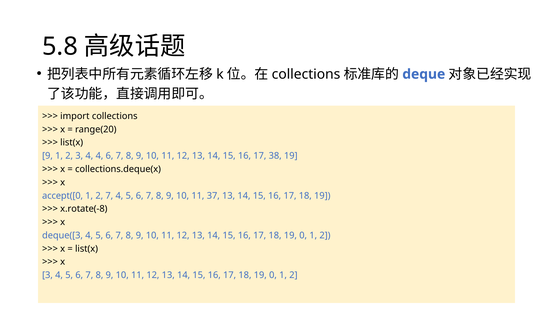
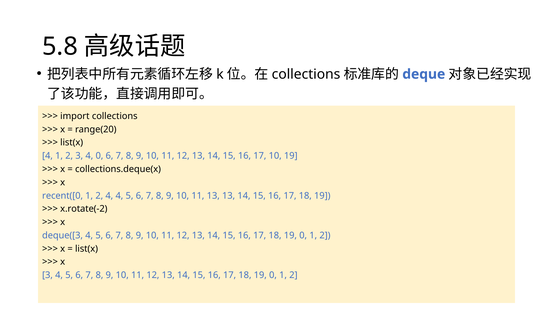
9 at (48, 156): 9 -> 4
4 4: 4 -> 0
17 38: 38 -> 10
accept([0: accept([0 -> recent([0
2 7: 7 -> 4
11 37: 37 -> 13
x.rotate(-8: x.rotate(-8 -> x.rotate(-2
